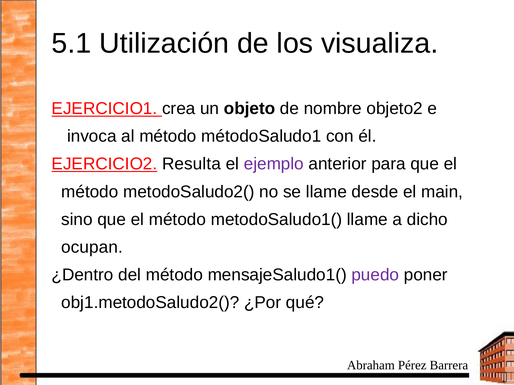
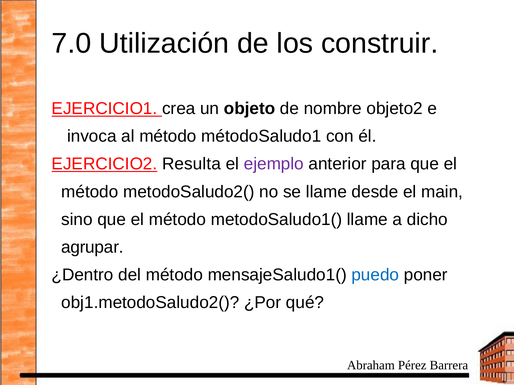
5.1: 5.1 -> 7.0
visualiza: visualiza -> construir
ocupan: ocupan -> agrupar
puedo colour: purple -> blue
